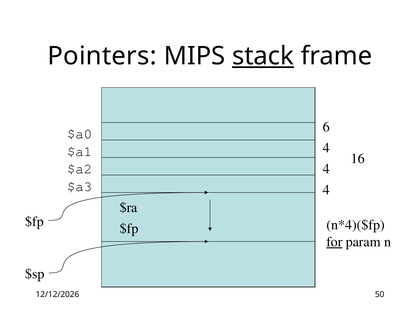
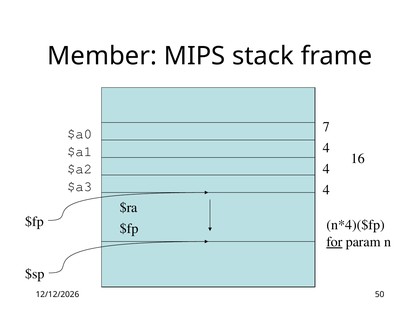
Pointers: Pointers -> Member
stack underline: present -> none
6: 6 -> 7
